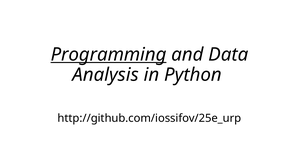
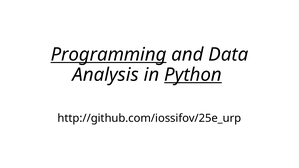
Python underline: none -> present
